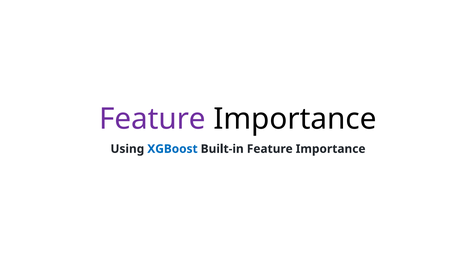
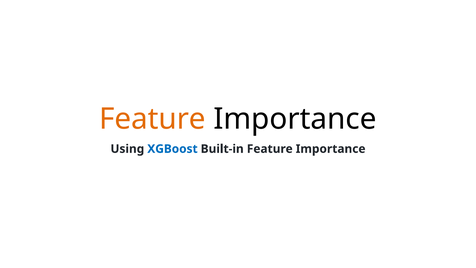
Feature at (152, 119) colour: purple -> orange
